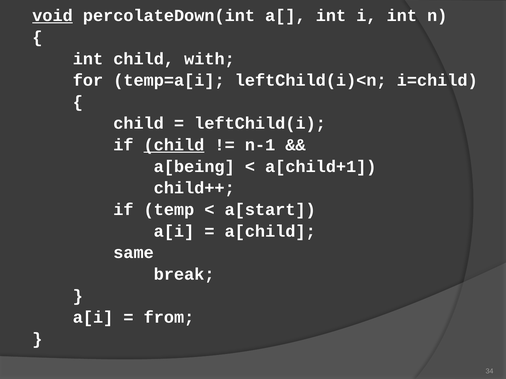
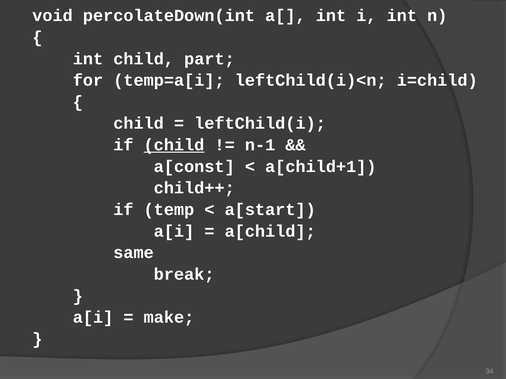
void underline: present -> none
with: with -> part
a[being: a[being -> a[const
from: from -> make
